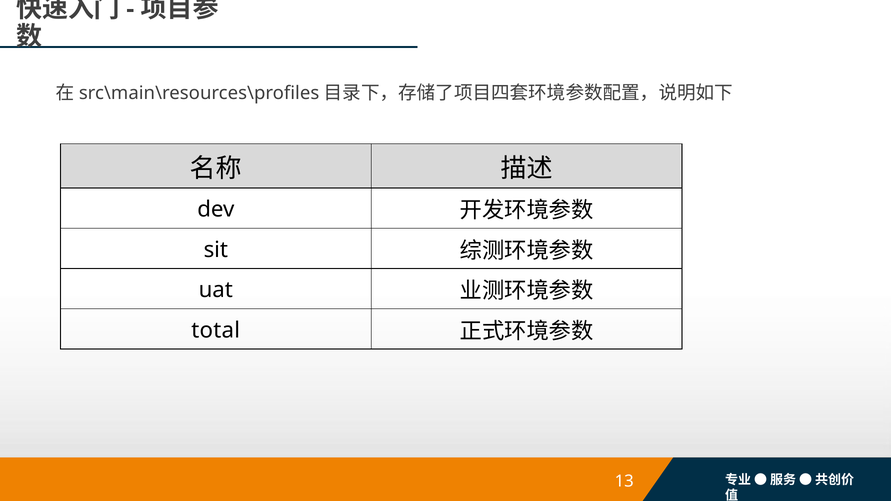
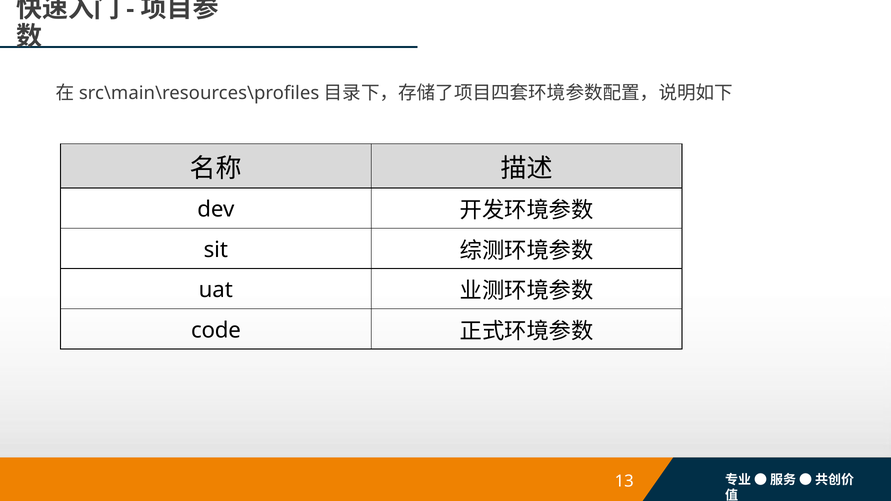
total: total -> code
